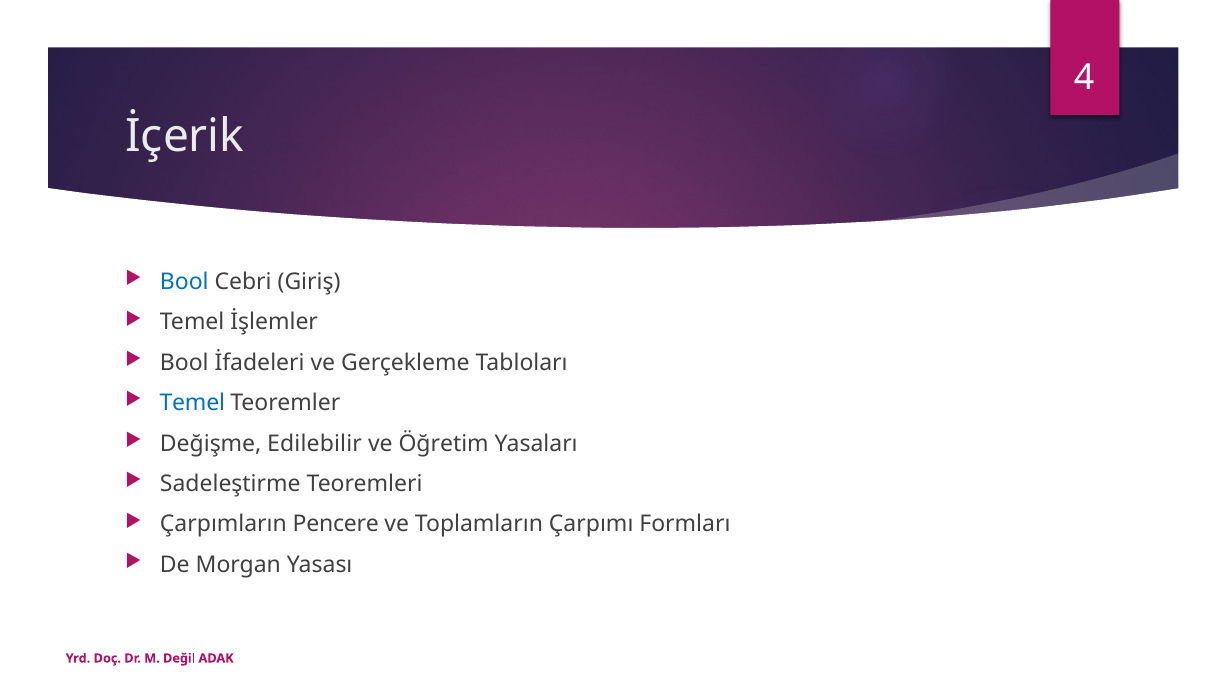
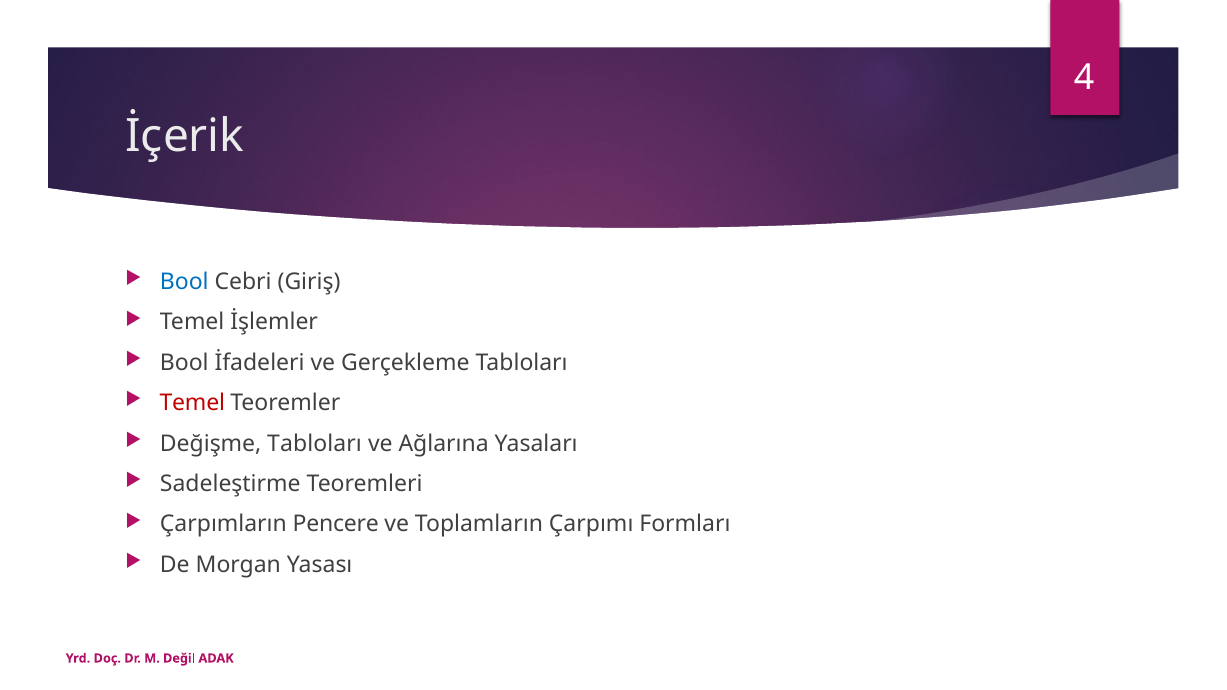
Temel at (192, 403) colour: blue -> red
Değişme Edilebilir: Edilebilir -> Tabloları
Öğretim: Öğretim -> Ağlarına
